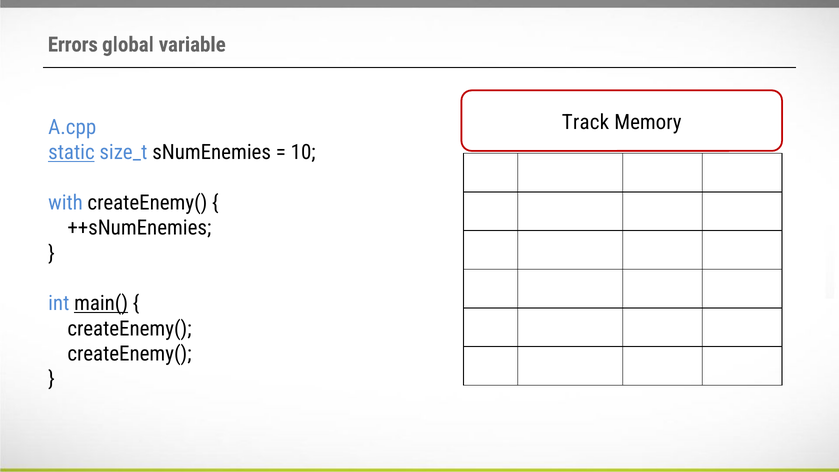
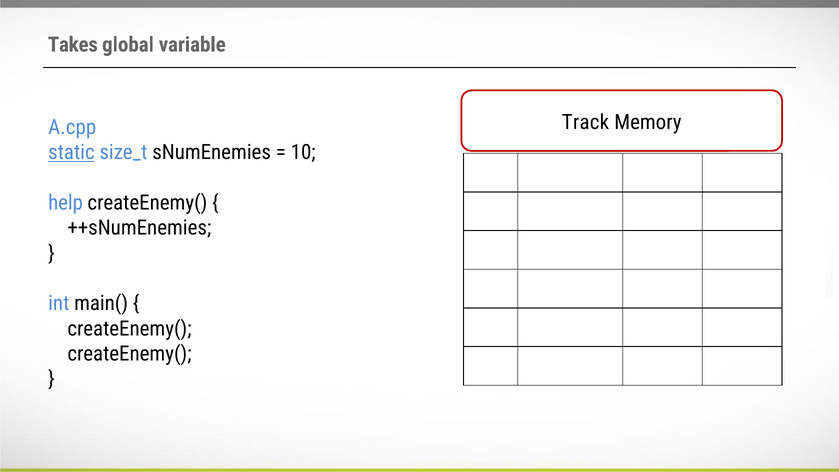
Errors: Errors -> Takes
with: with -> help
main( underline: present -> none
